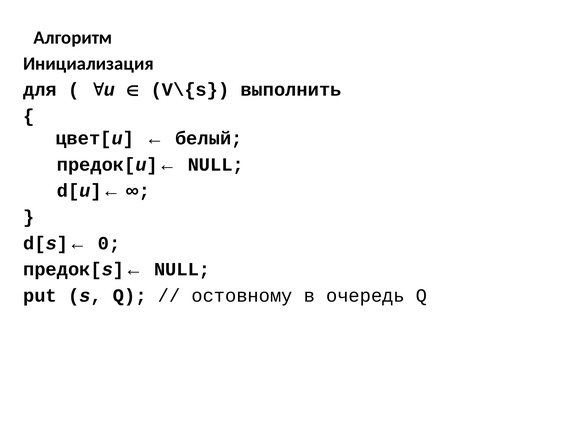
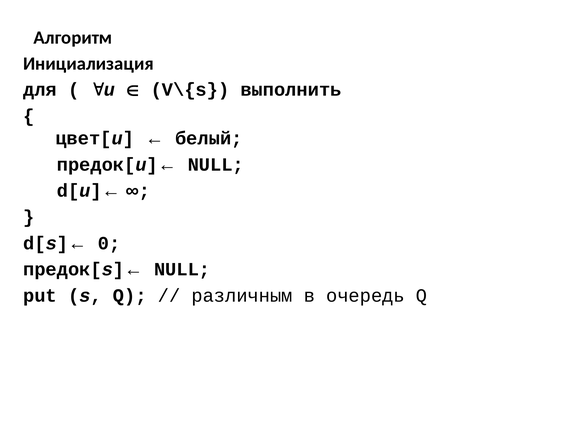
остовному: остовному -> различным
